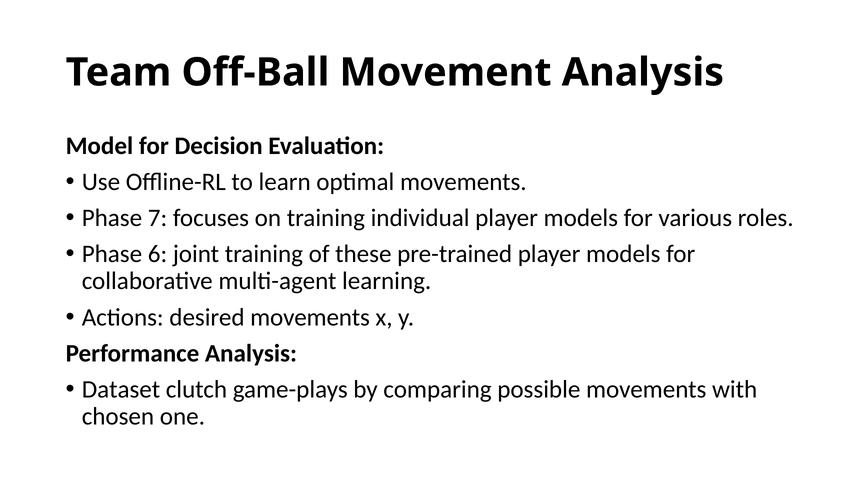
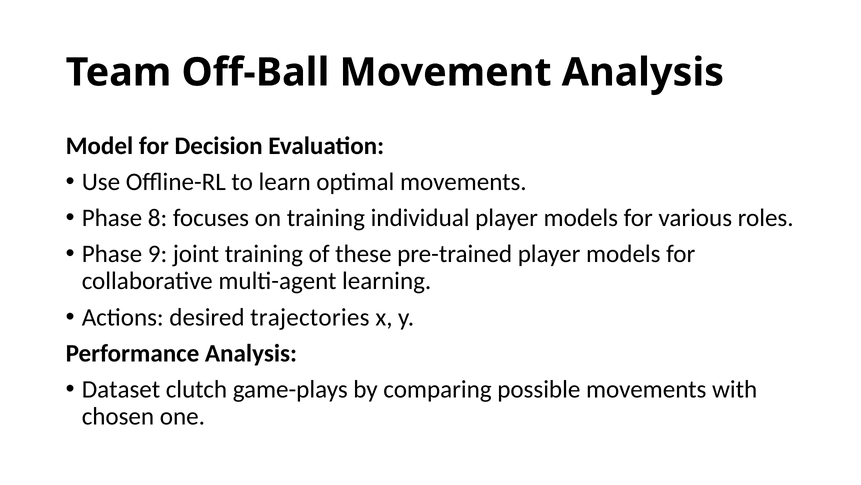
7: 7 -> 8
6: 6 -> 9
desired movements: movements -> trajectories
